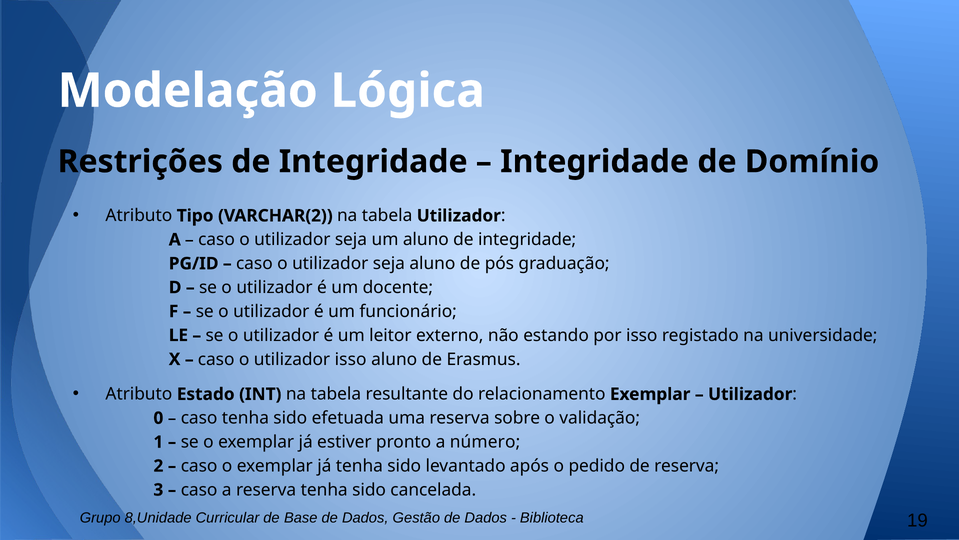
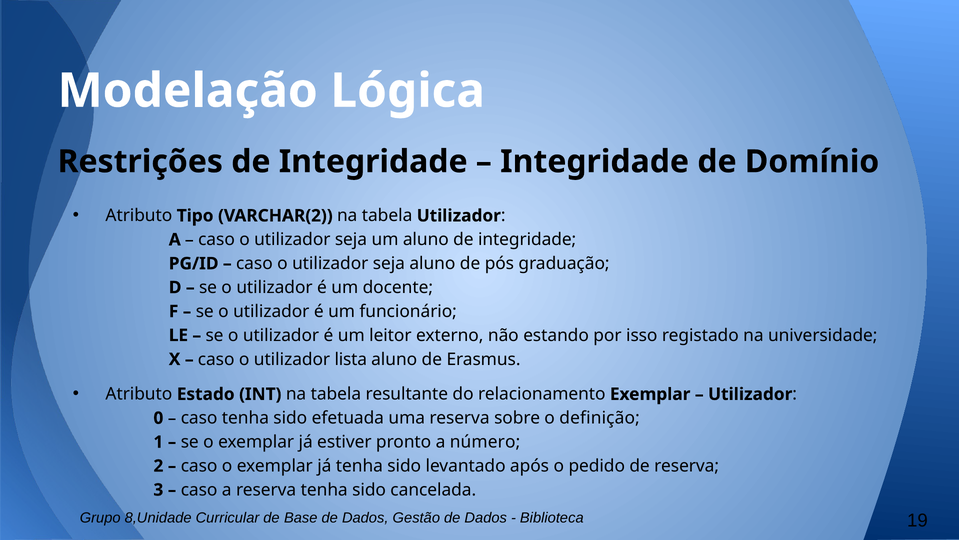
utilizador isso: isso -> lista
validação: validação -> definição
